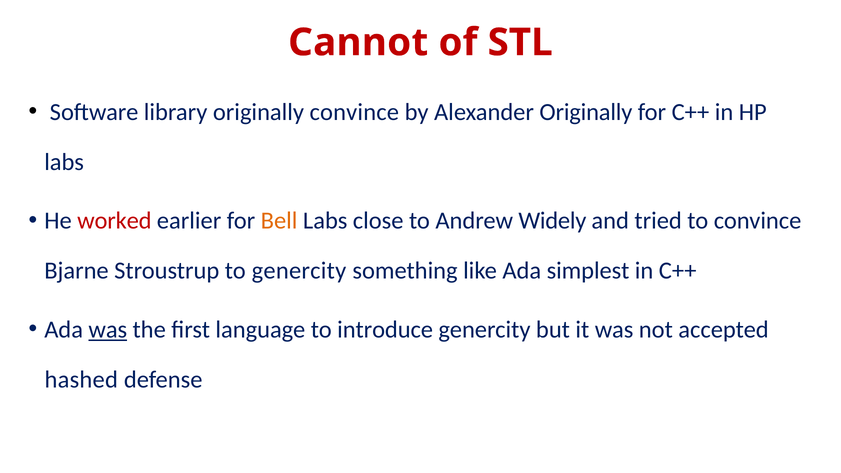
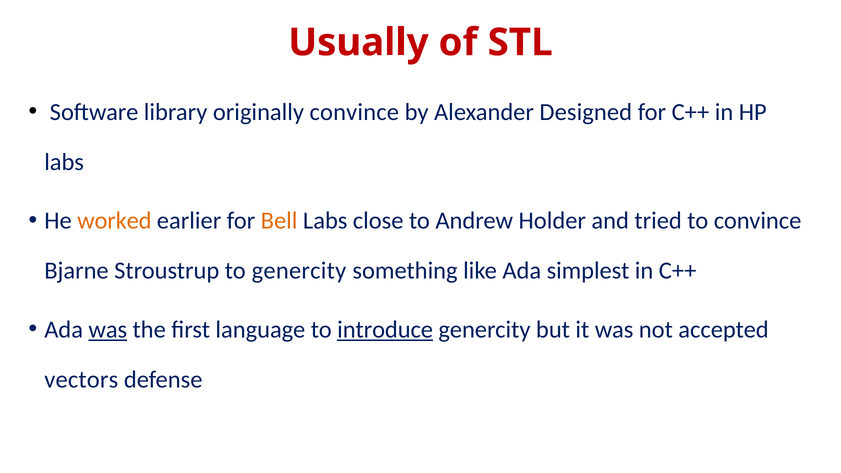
Cannot: Cannot -> Usually
Alexander Originally: Originally -> Designed
worked colour: red -> orange
Widely: Widely -> Holder
introduce underline: none -> present
hashed: hashed -> vectors
